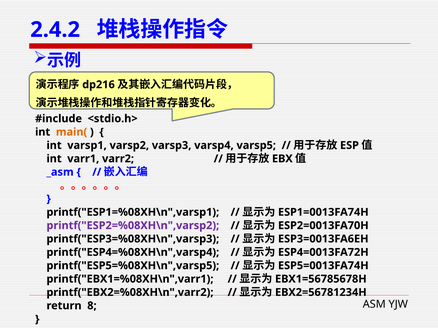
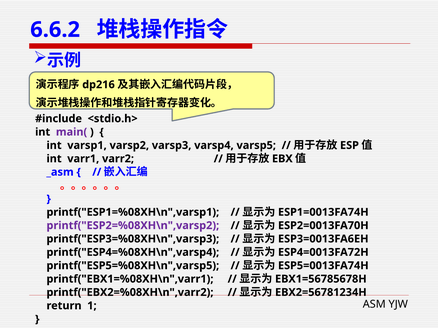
2.4.2: 2.4.2 -> 6.6.2
main( colour: orange -> purple
8: 8 -> 1
